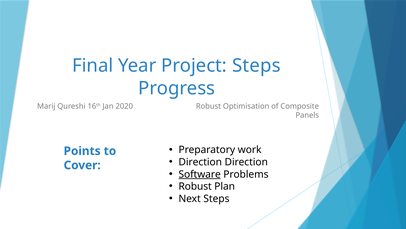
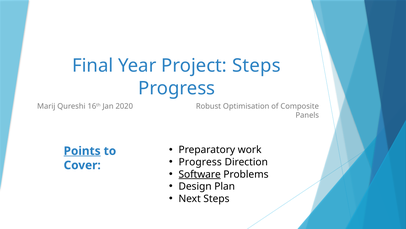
Points underline: none -> present
Direction at (200, 162): Direction -> Progress
Robust at (195, 186): Robust -> Design
